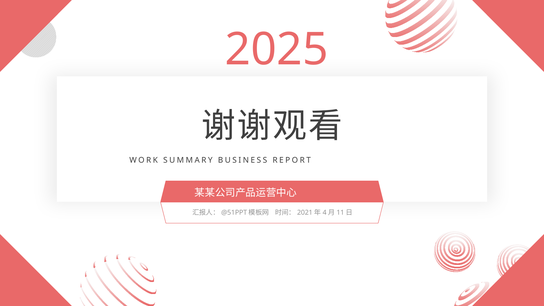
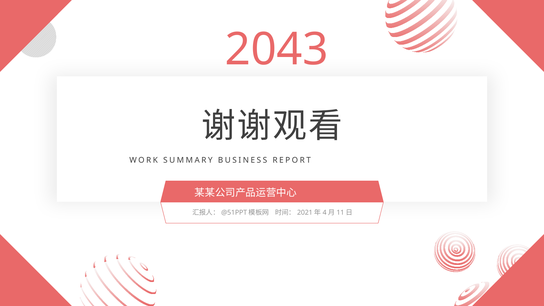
2025: 2025 -> 2043
